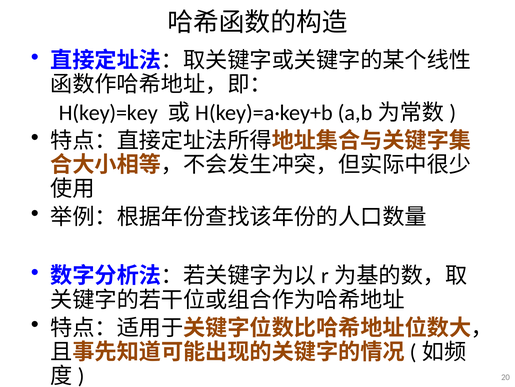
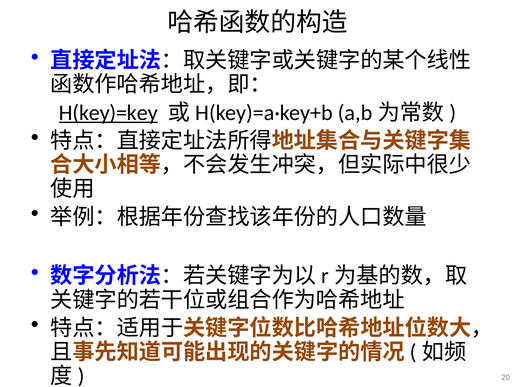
H(key)=key underline: none -> present
